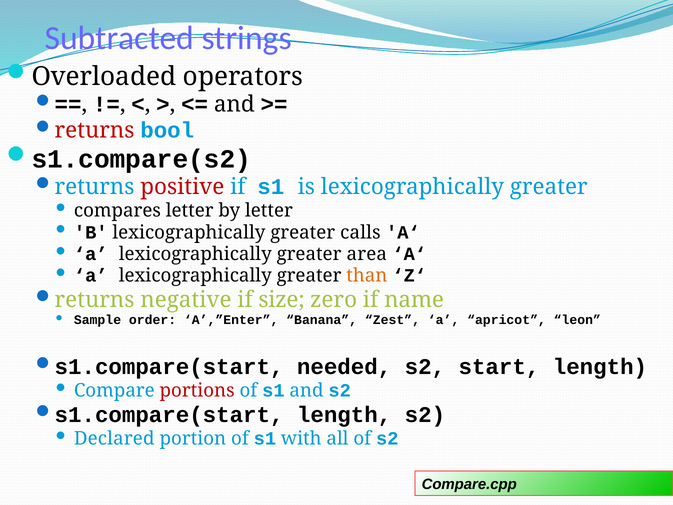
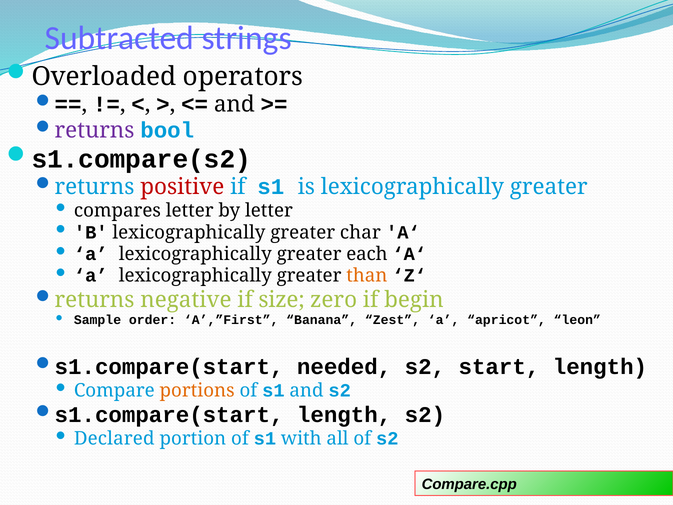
returns at (95, 130) colour: red -> purple
calls: calls -> char
area: area -> each
name: name -> begin
A’,”Enter: A’,”Enter -> A’,”First
portions colour: red -> orange
